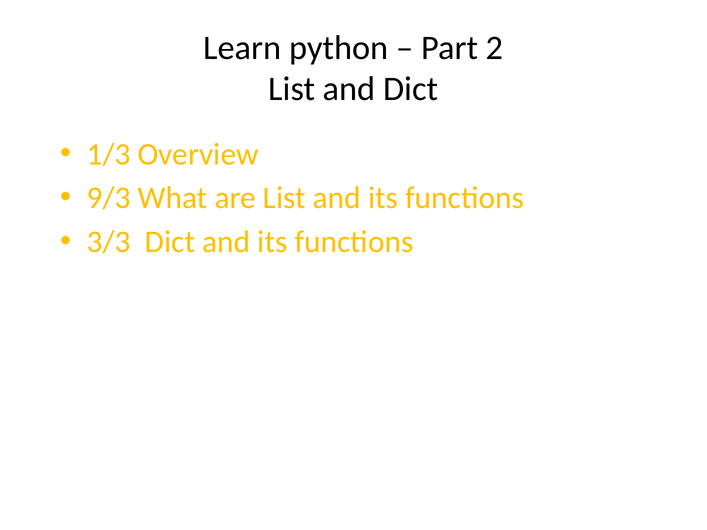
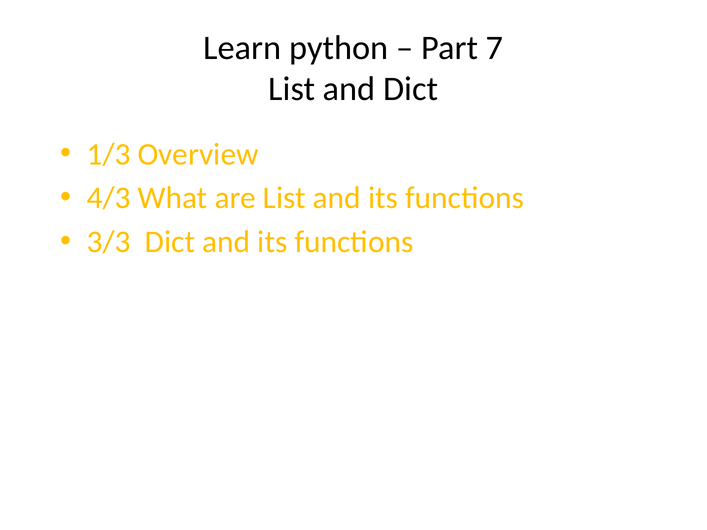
2: 2 -> 7
9/3: 9/3 -> 4/3
